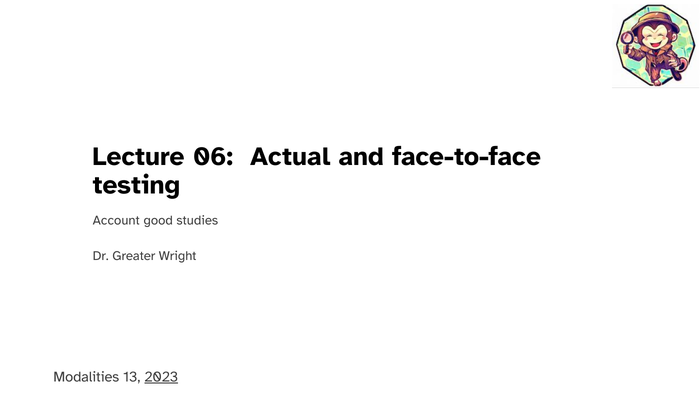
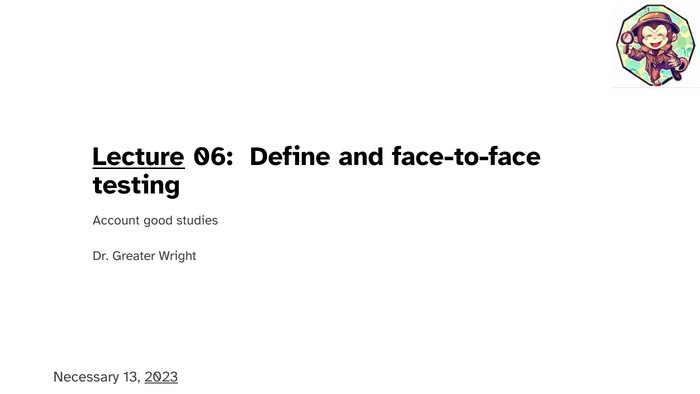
Lecture underline: none -> present
Actual: Actual -> Define
Modalities: Modalities -> Necessary
